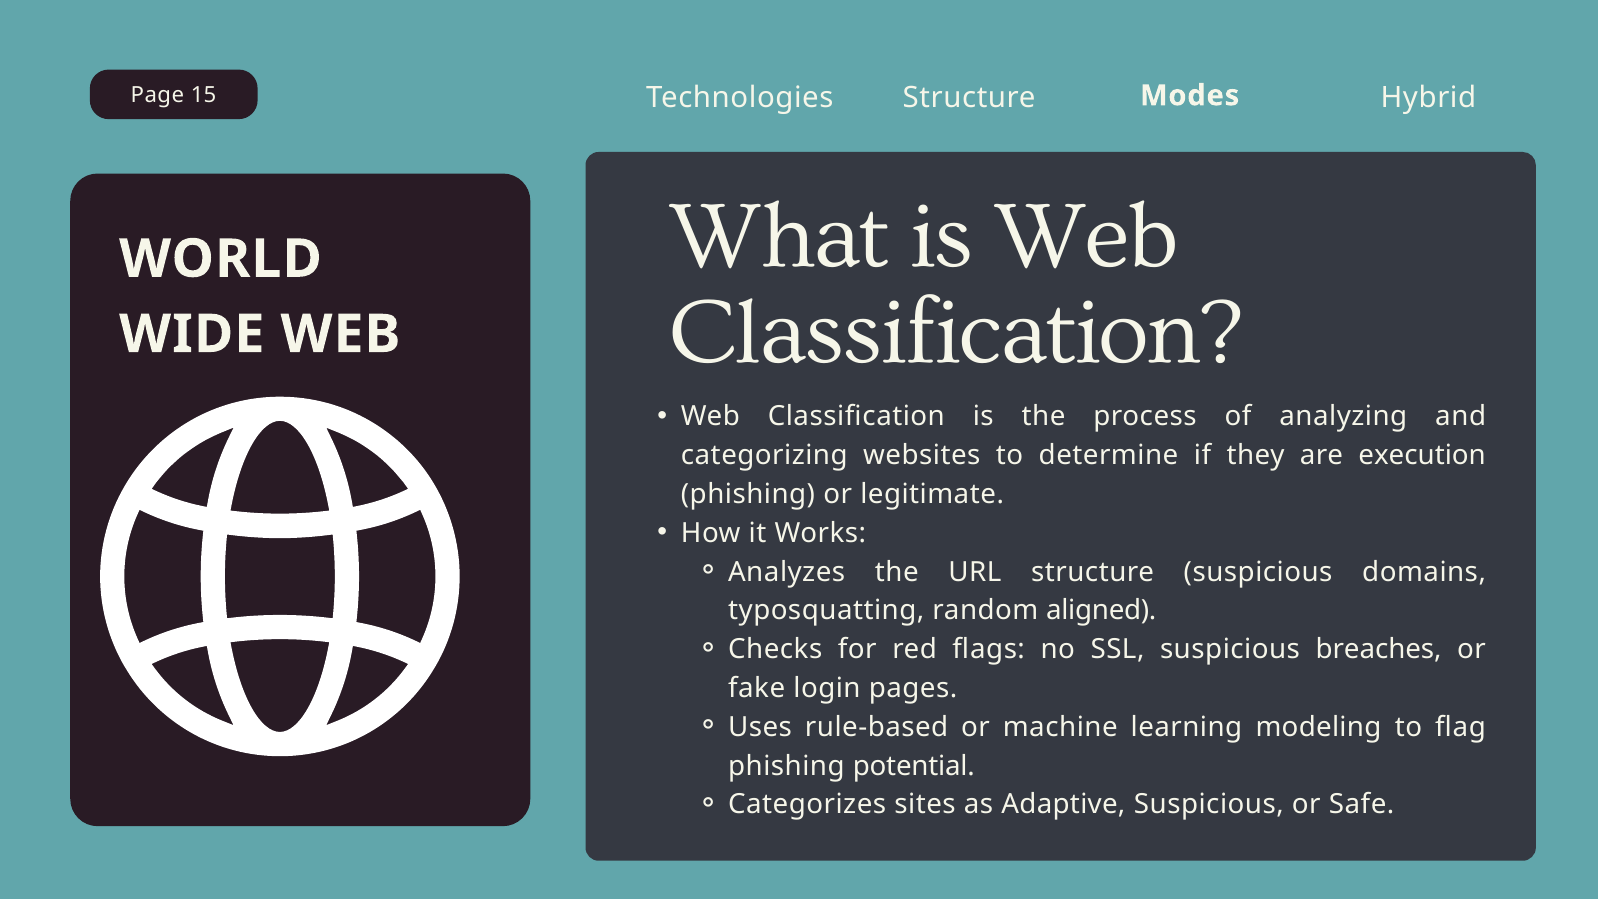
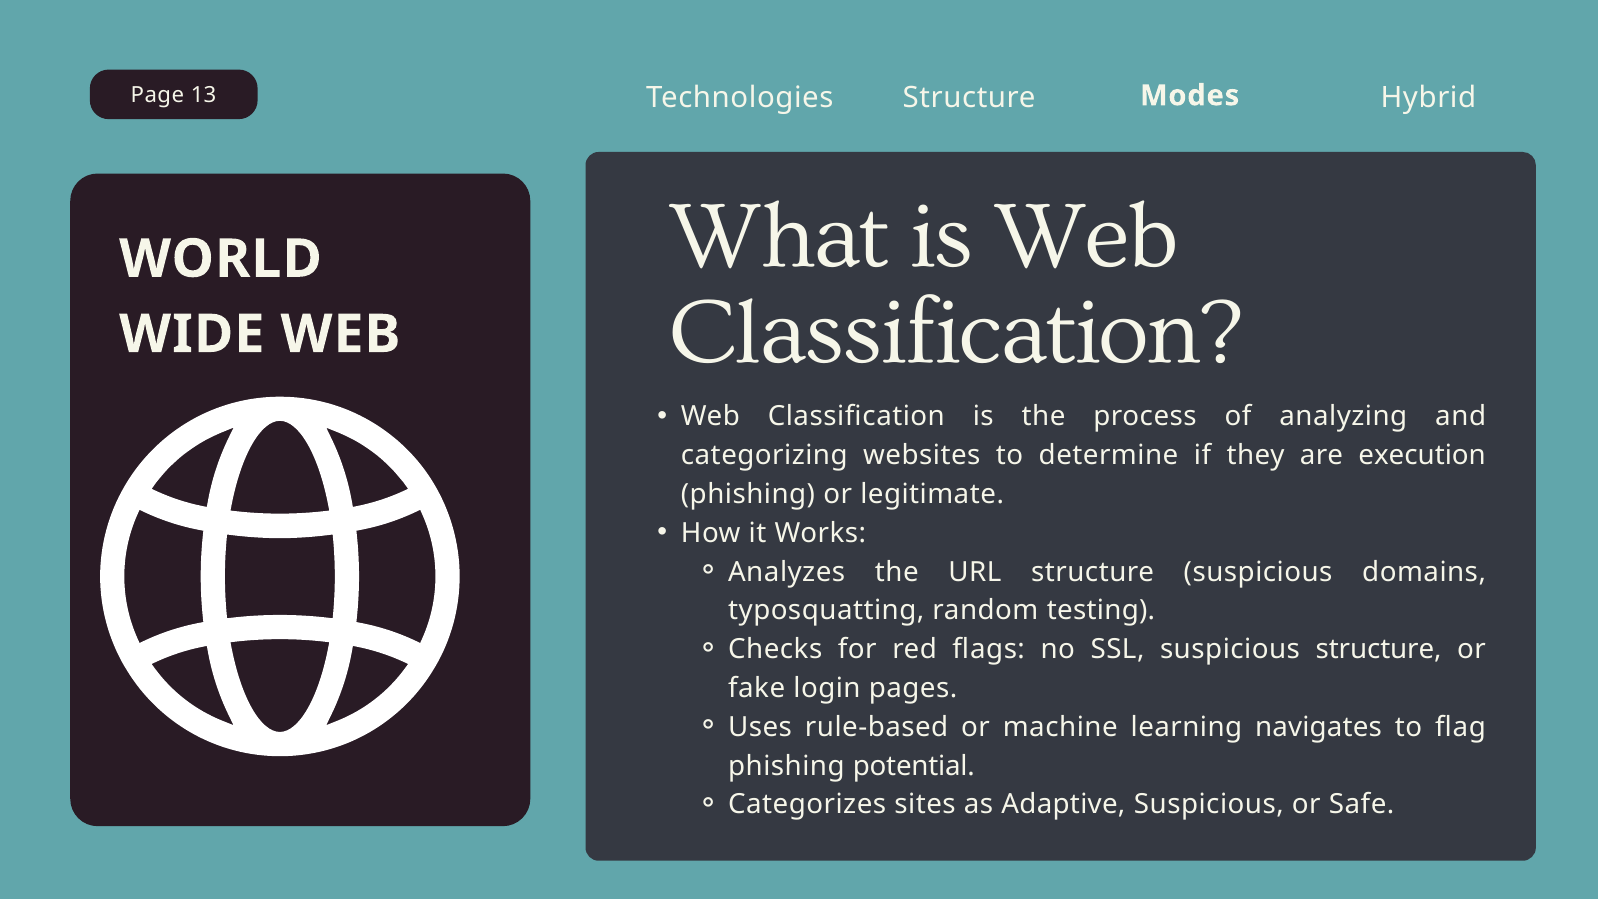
15: 15 -> 13
aligned: aligned -> testing
suspicious breaches: breaches -> structure
modeling: modeling -> navigates
